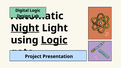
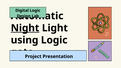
Logic at (54, 40) underline: present -> none
